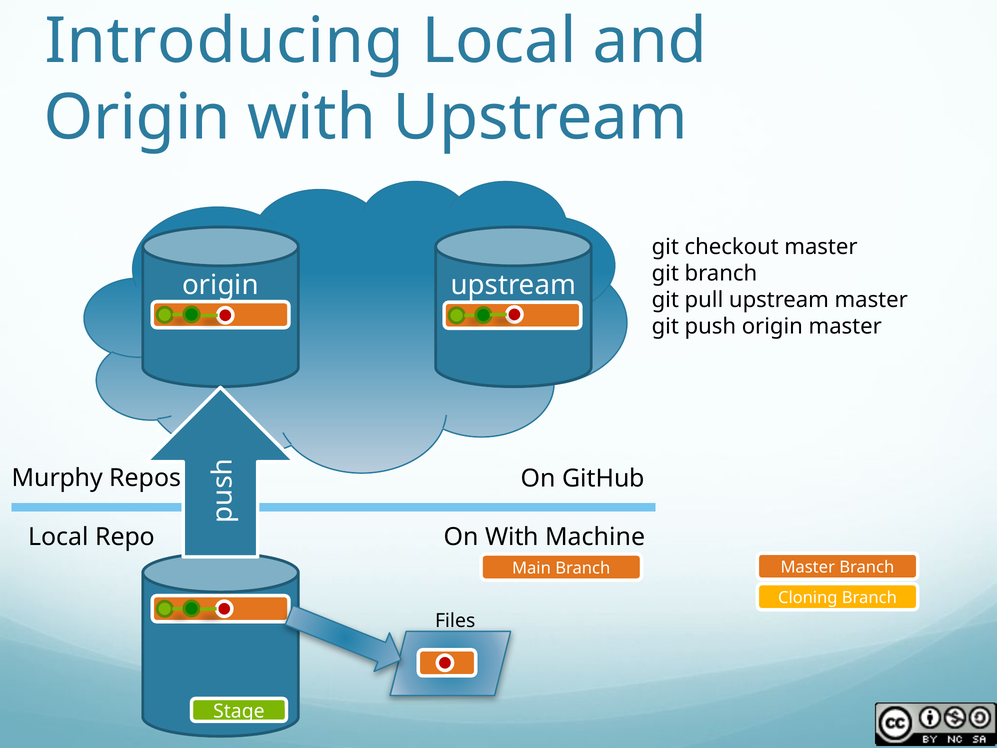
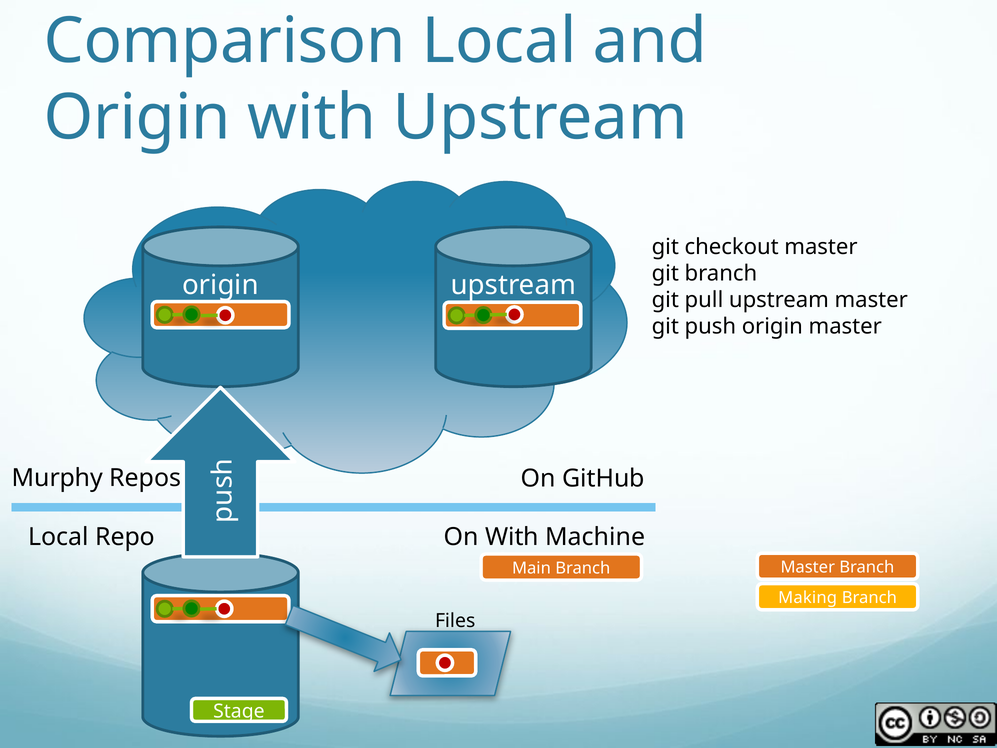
Introducing: Introducing -> Comparison
Cloning: Cloning -> Making
